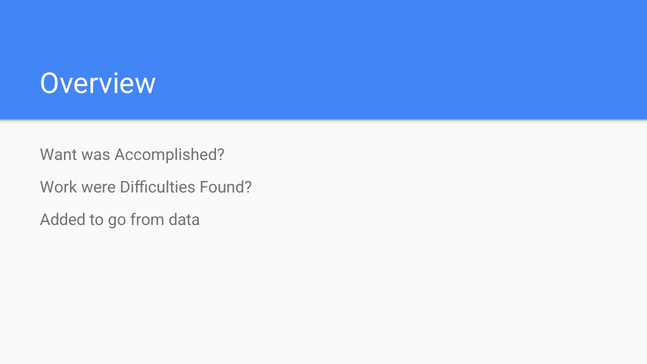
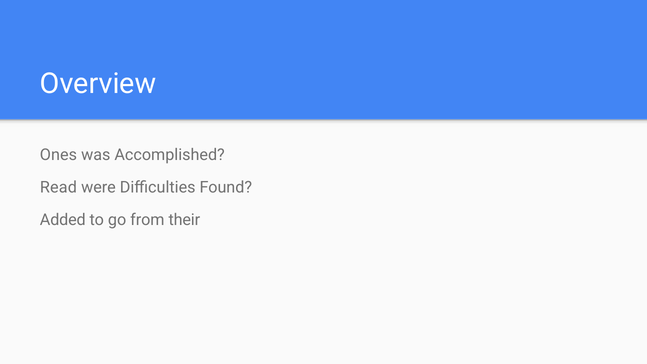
Want: Want -> Ones
Work: Work -> Read
data: data -> their
